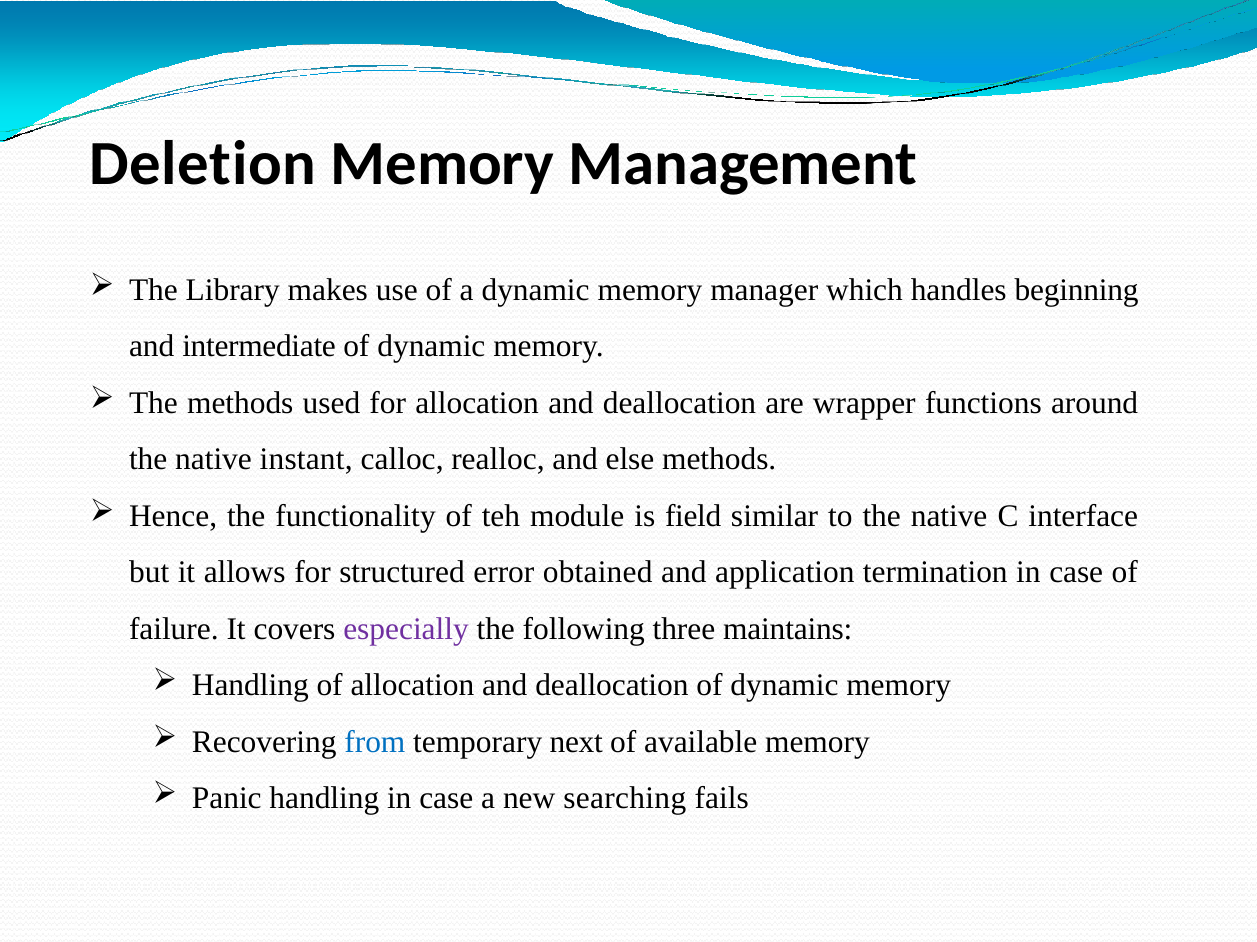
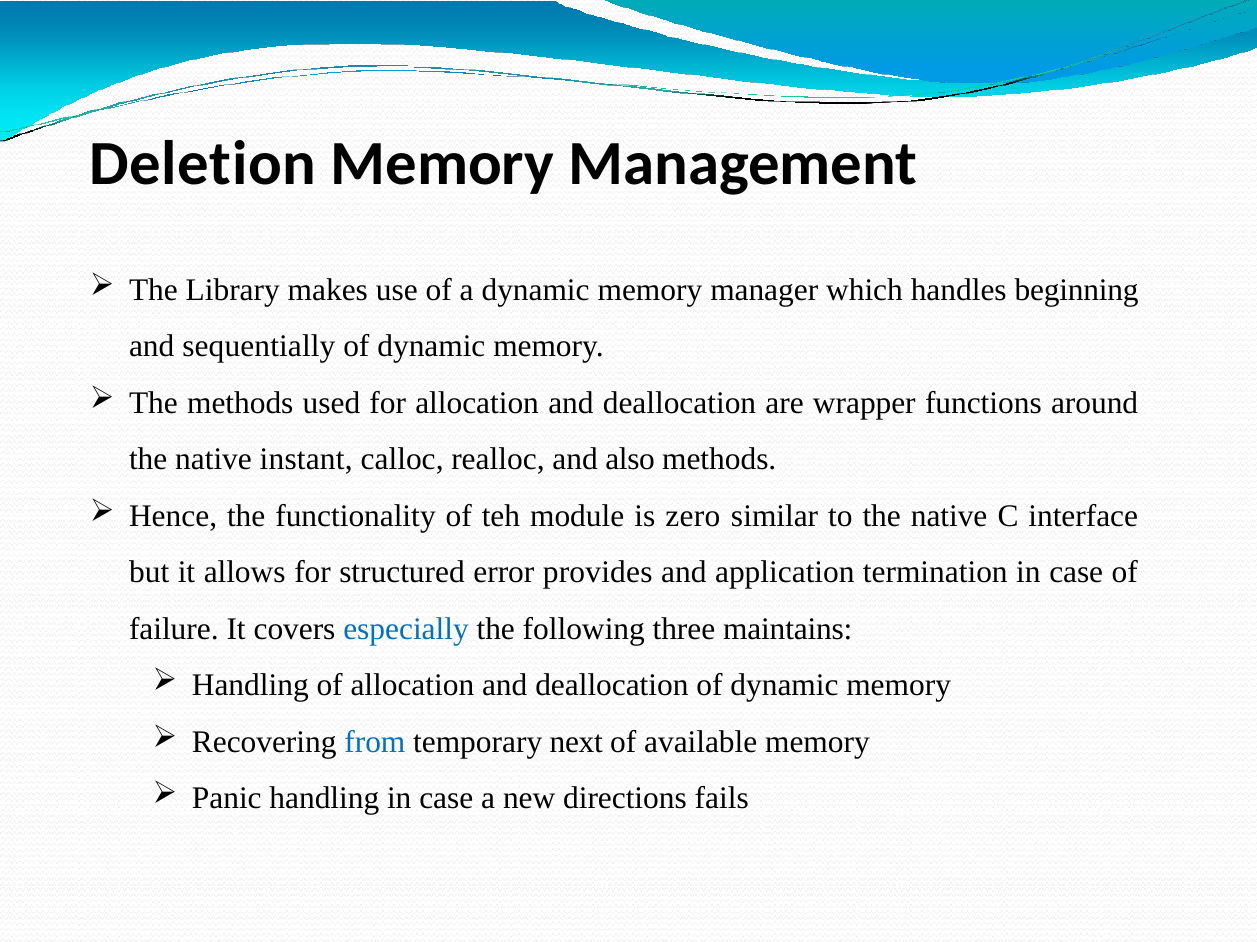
intermediate: intermediate -> sequentially
else: else -> also
field: field -> zero
obtained: obtained -> provides
especially colour: purple -> blue
searching: searching -> directions
